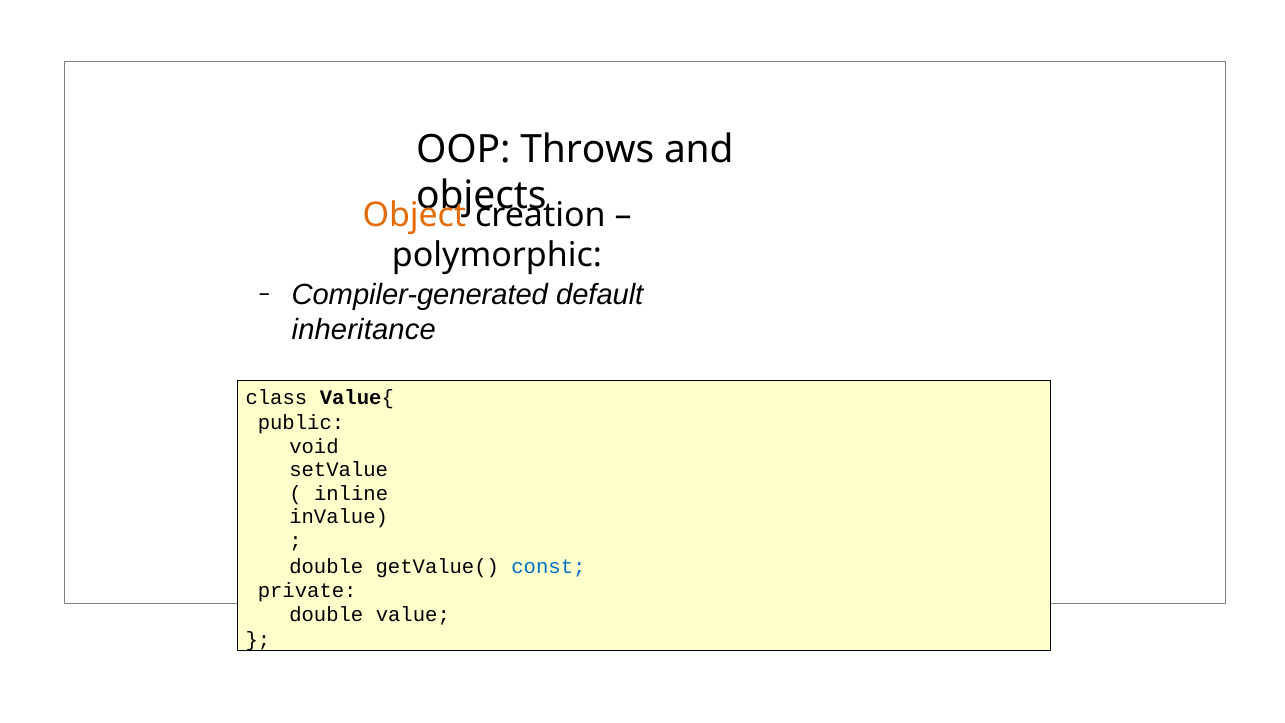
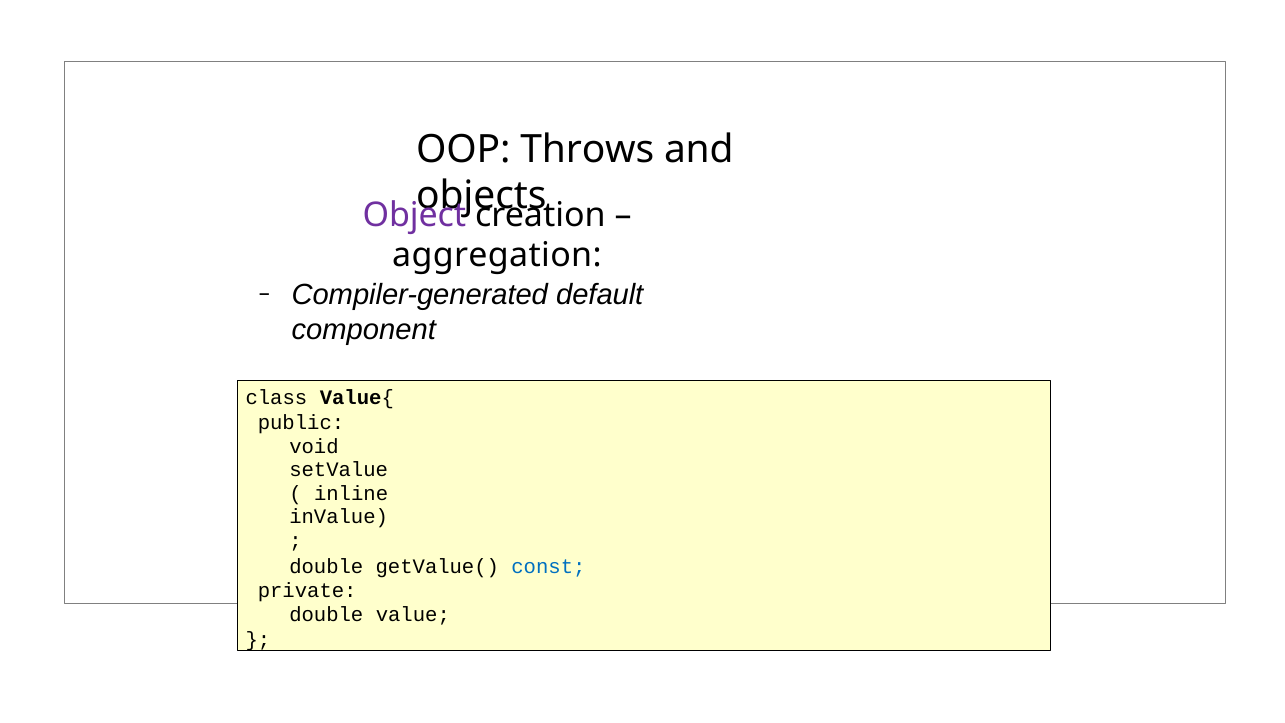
Object colour: orange -> purple
polymorphic: polymorphic -> aggregation
inheritance: inheritance -> component
